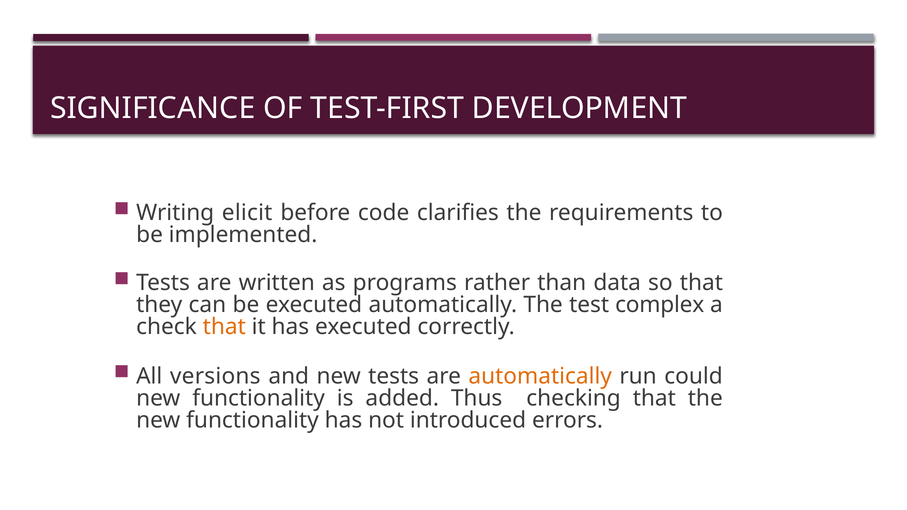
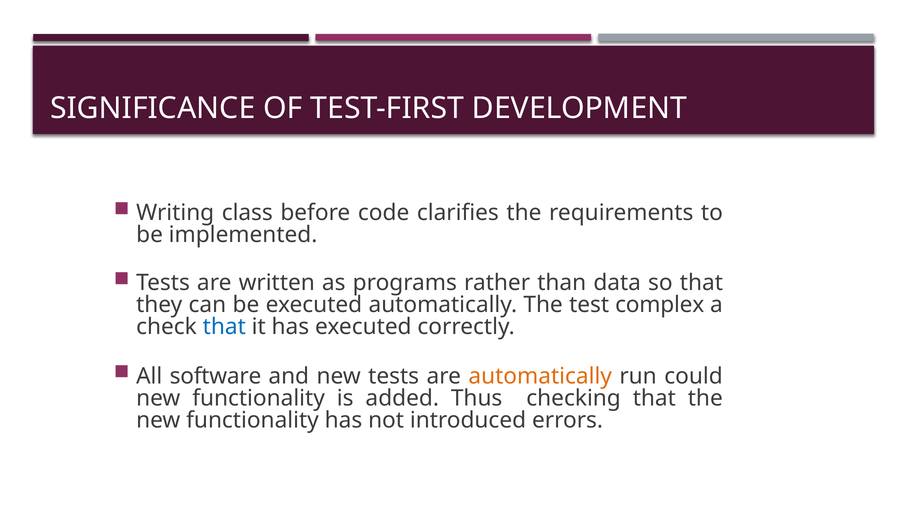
elicit: elicit -> class
that at (224, 327) colour: orange -> blue
versions: versions -> software
